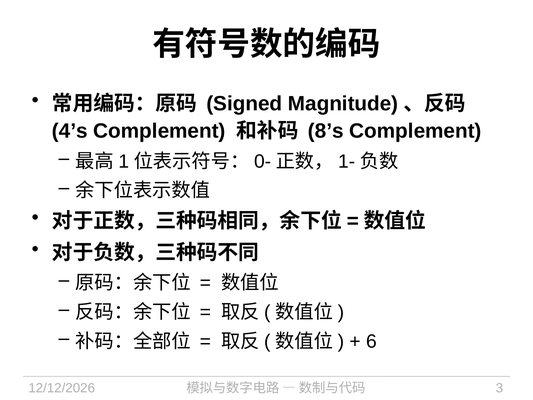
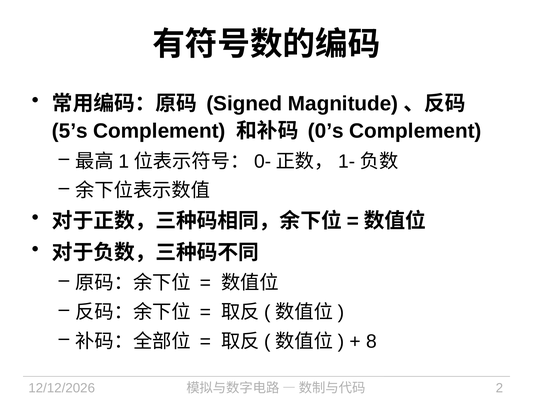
4’s: 4’s -> 5’s
8’s: 8’s -> 0’s
6: 6 -> 8
3: 3 -> 2
